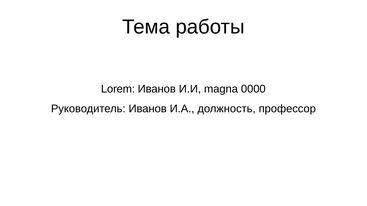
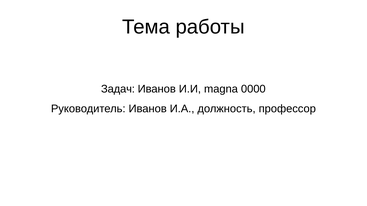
Lorem: Lorem -> Задач
